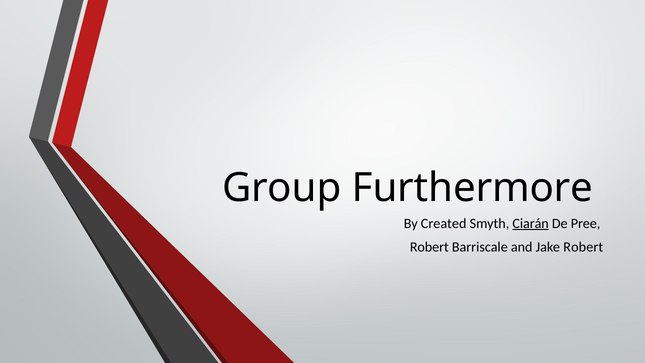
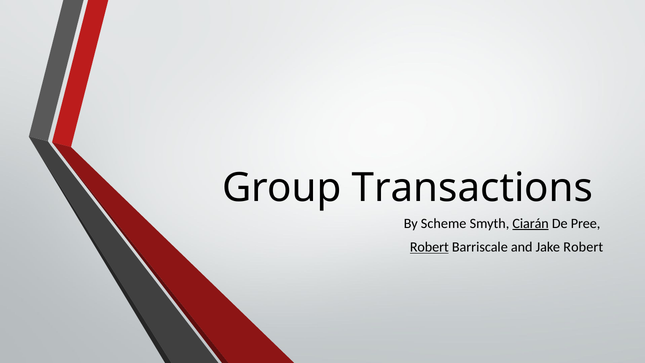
Furthermore: Furthermore -> Transactions
Created: Created -> Scheme
Robert at (429, 247) underline: none -> present
